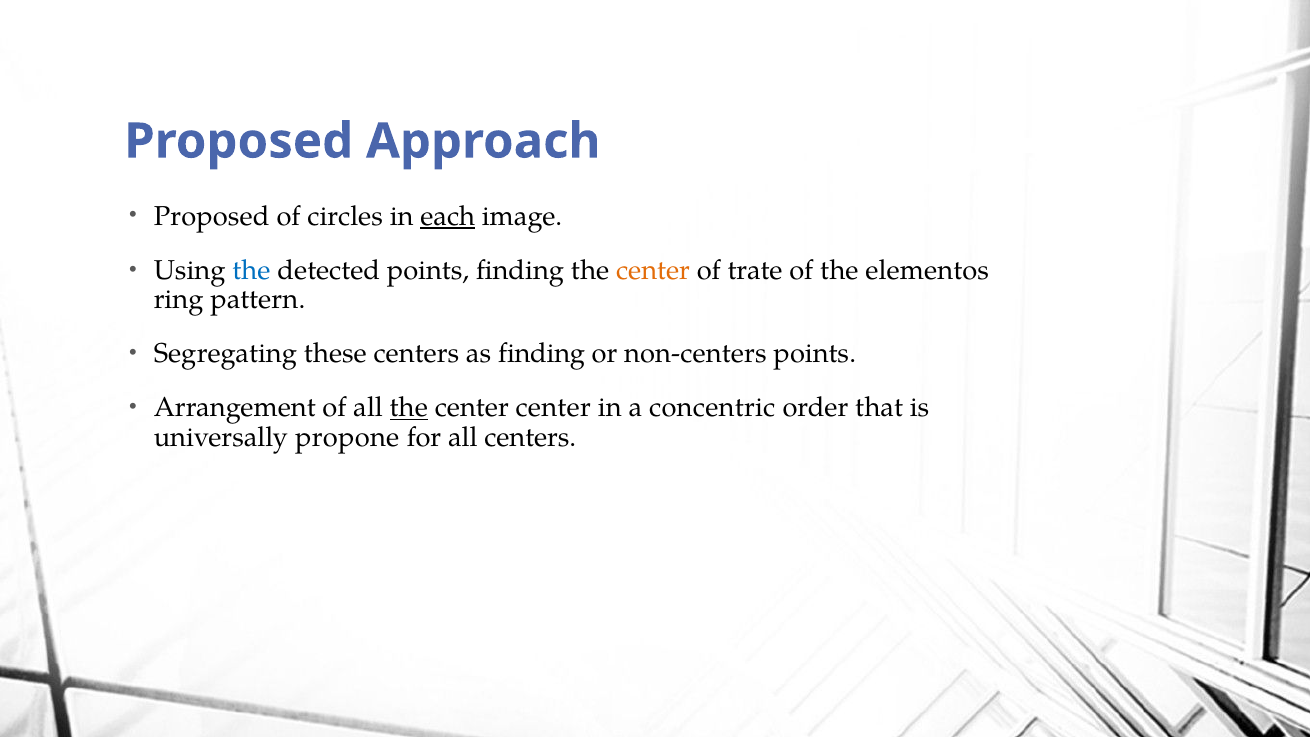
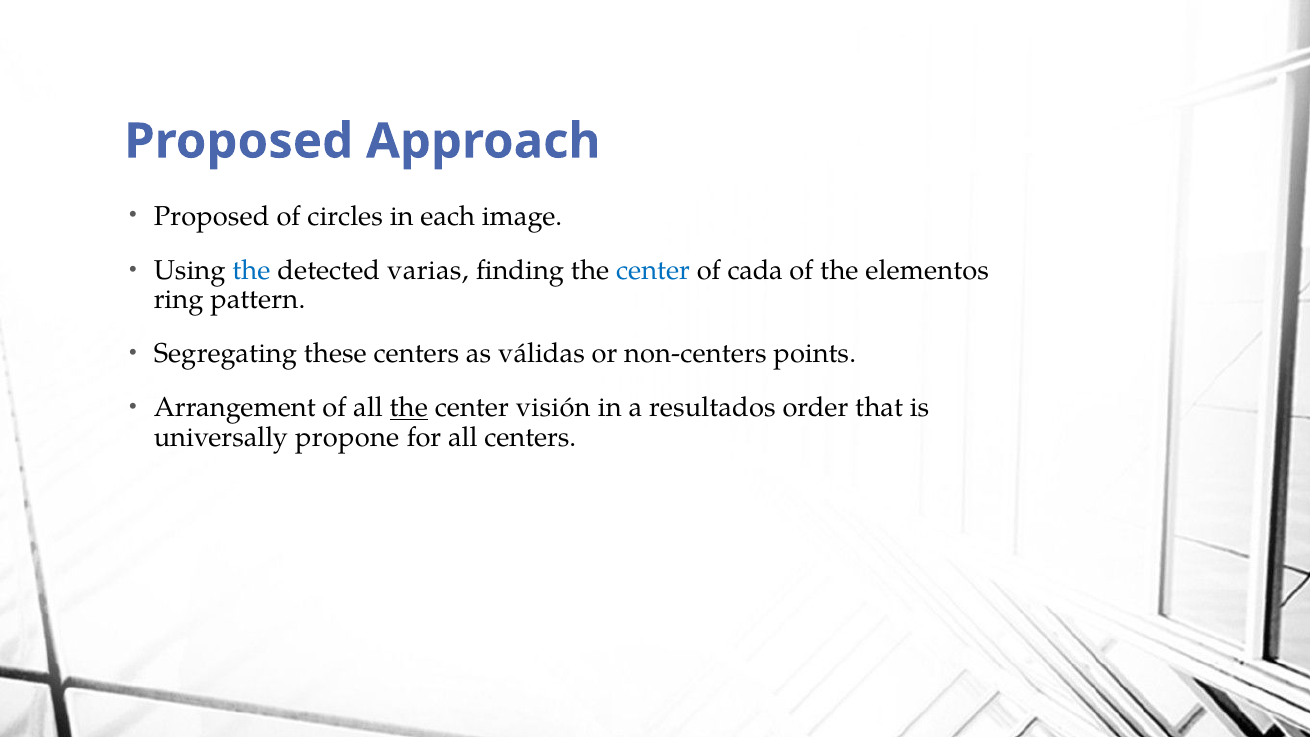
each underline: present -> none
detected points: points -> varias
center at (653, 270) colour: orange -> blue
trate: trate -> cada
as finding: finding -> válidas
center center: center -> visión
concentric: concentric -> resultados
